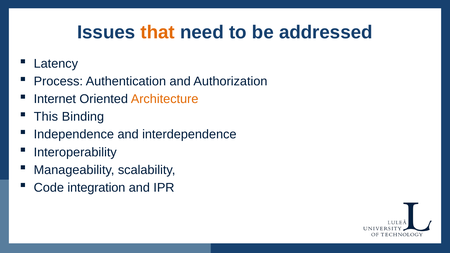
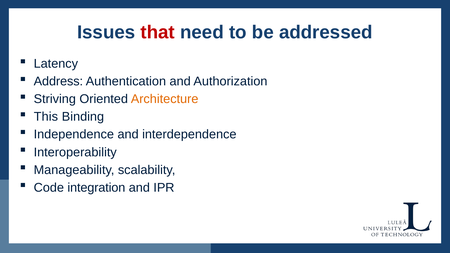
that colour: orange -> red
Process: Process -> Address
Internet: Internet -> Striving
